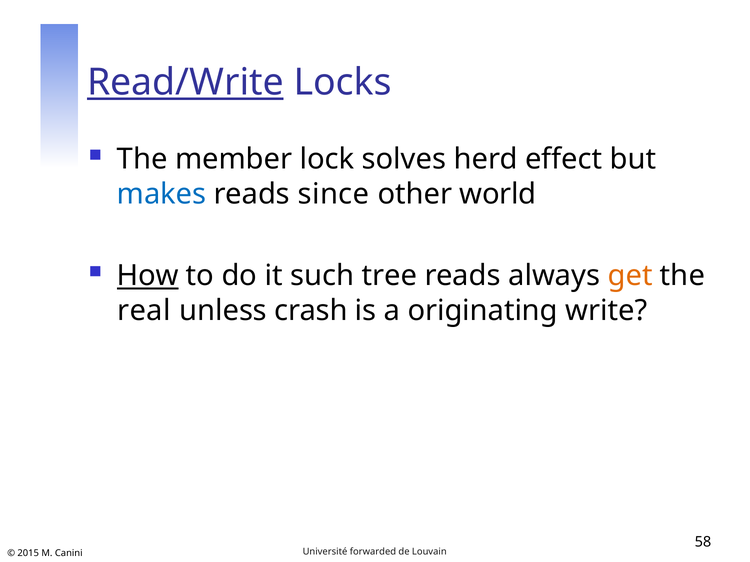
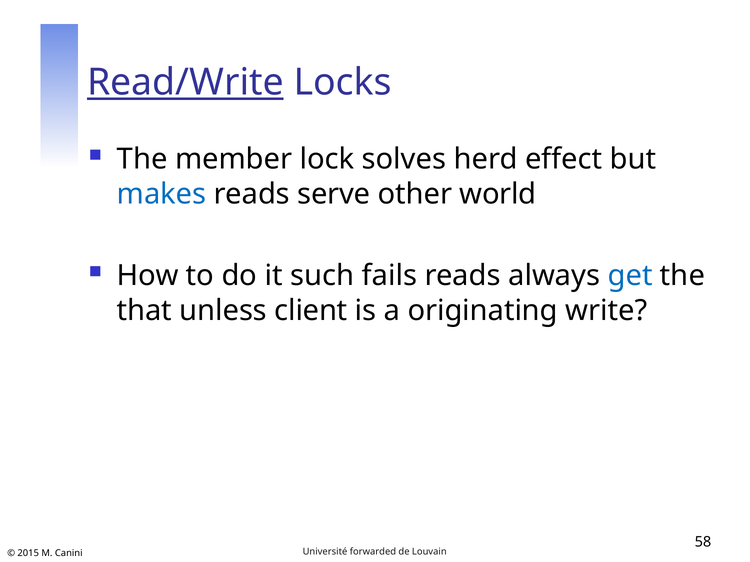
since: since -> serve
How underline: present -> none
tree: tree -> fails
get colour: orange -> blue
real: real -> that
crash: crash -> client
